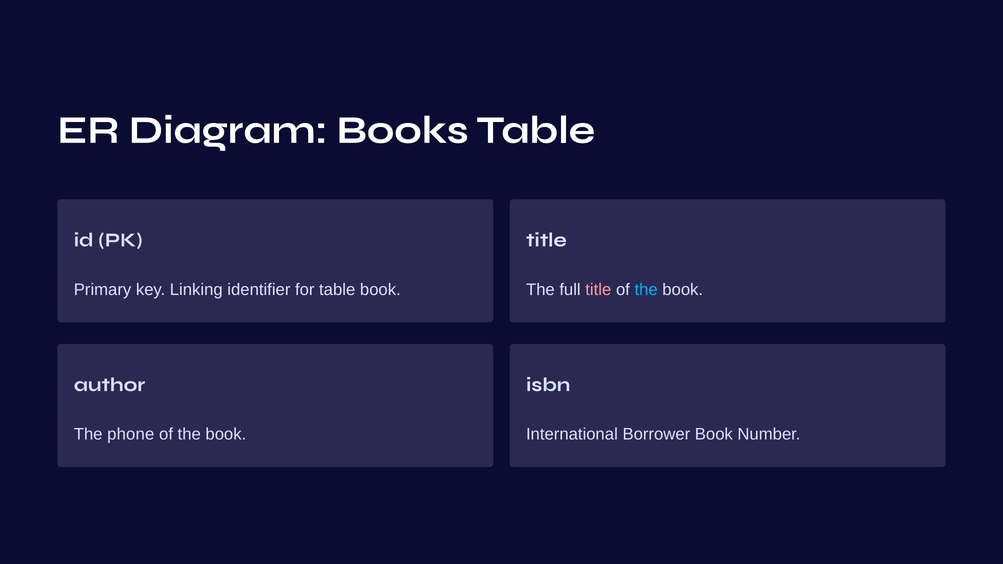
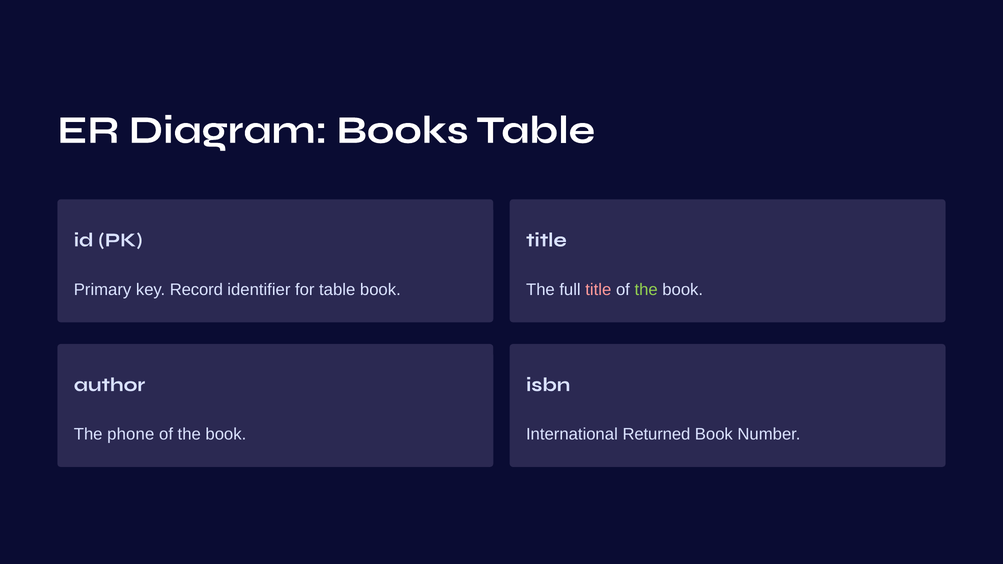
Linking: Linking -> Record
the at (646, 290) colour: light blue -> light green
Borrower: Borrower -> Returned
